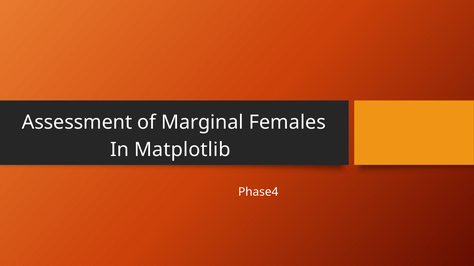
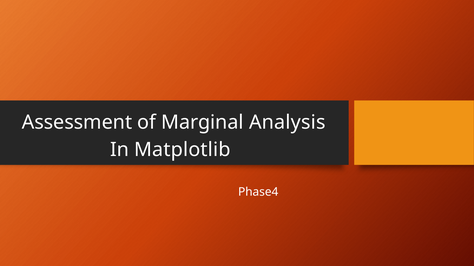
Females: Females -> Analysis
